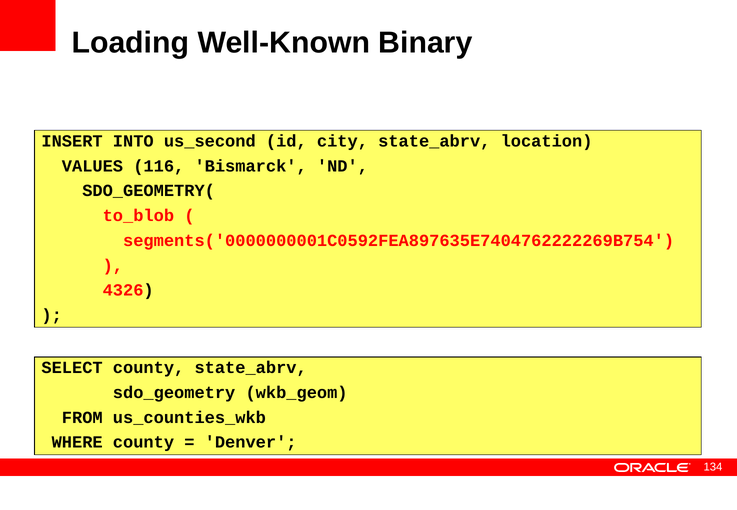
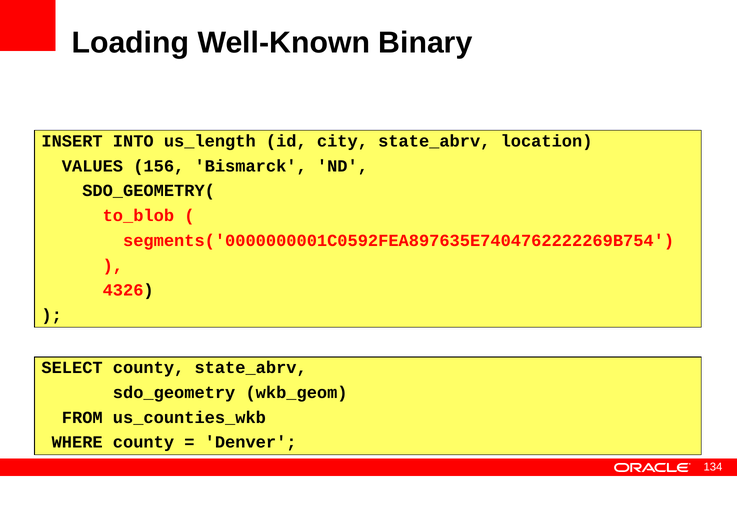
us_second: us_second -> us_length
116: 116 -> 156
